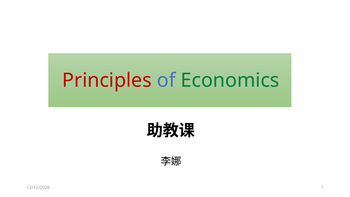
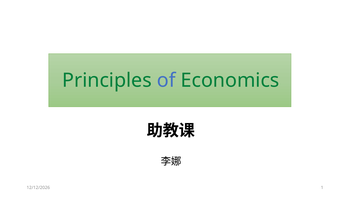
Principles colour: red -> green
